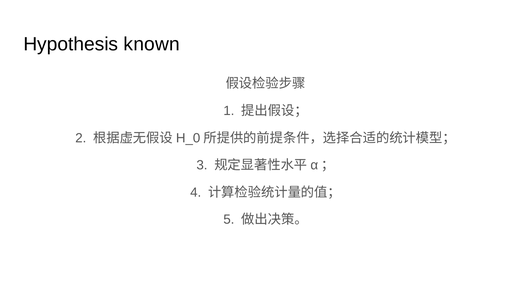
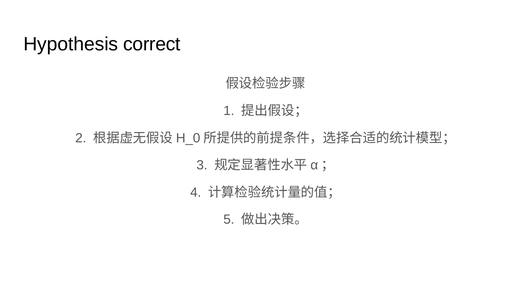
known: known -> correct
